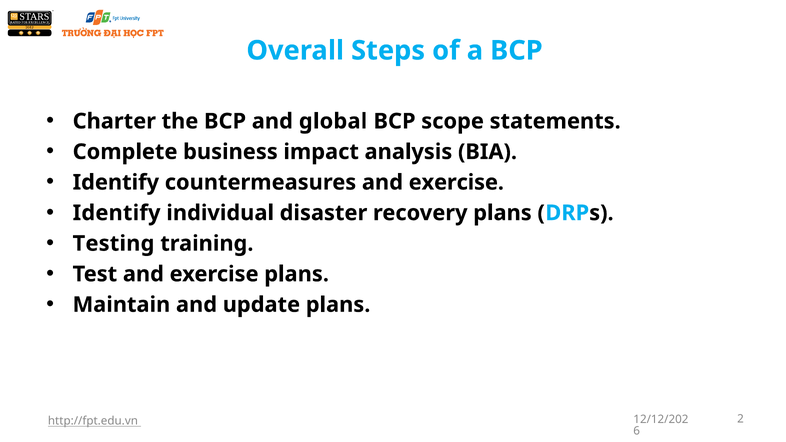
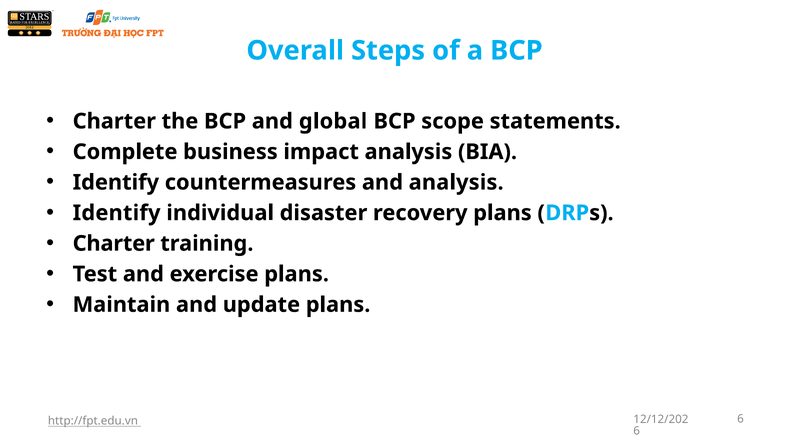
countermeasures and exercise: exercise -> analysis
Testing at (114, 244): Testing -> Charter
http://fpt.edu.vn 2: 2 -> 6
